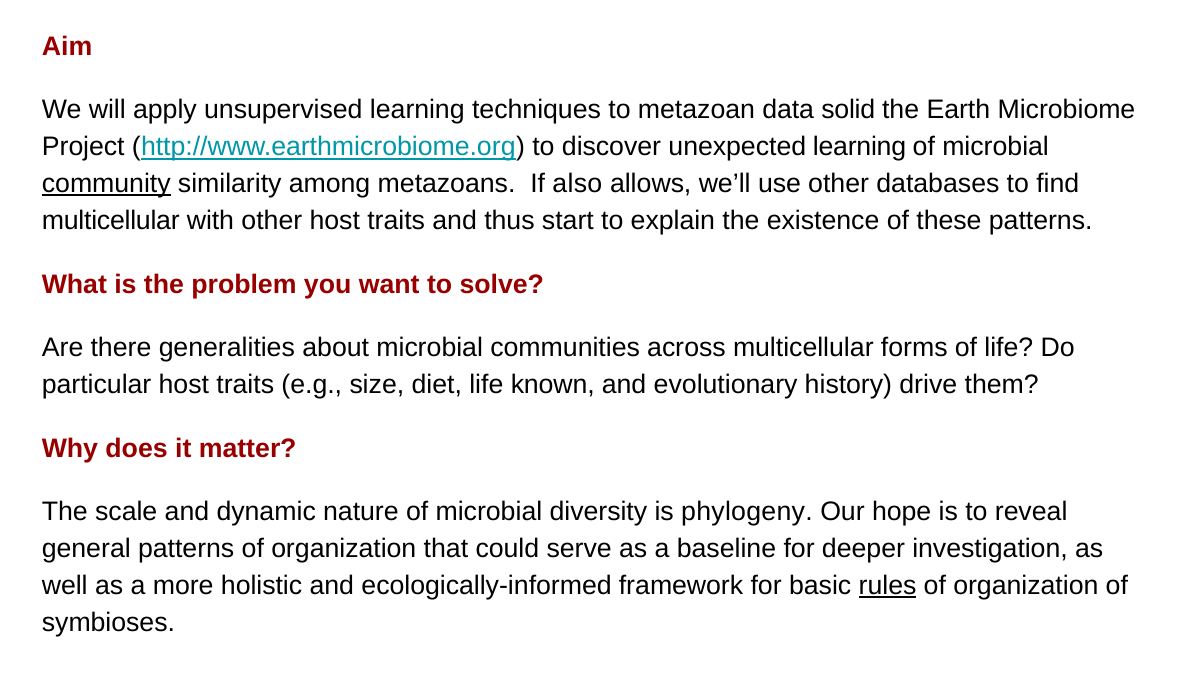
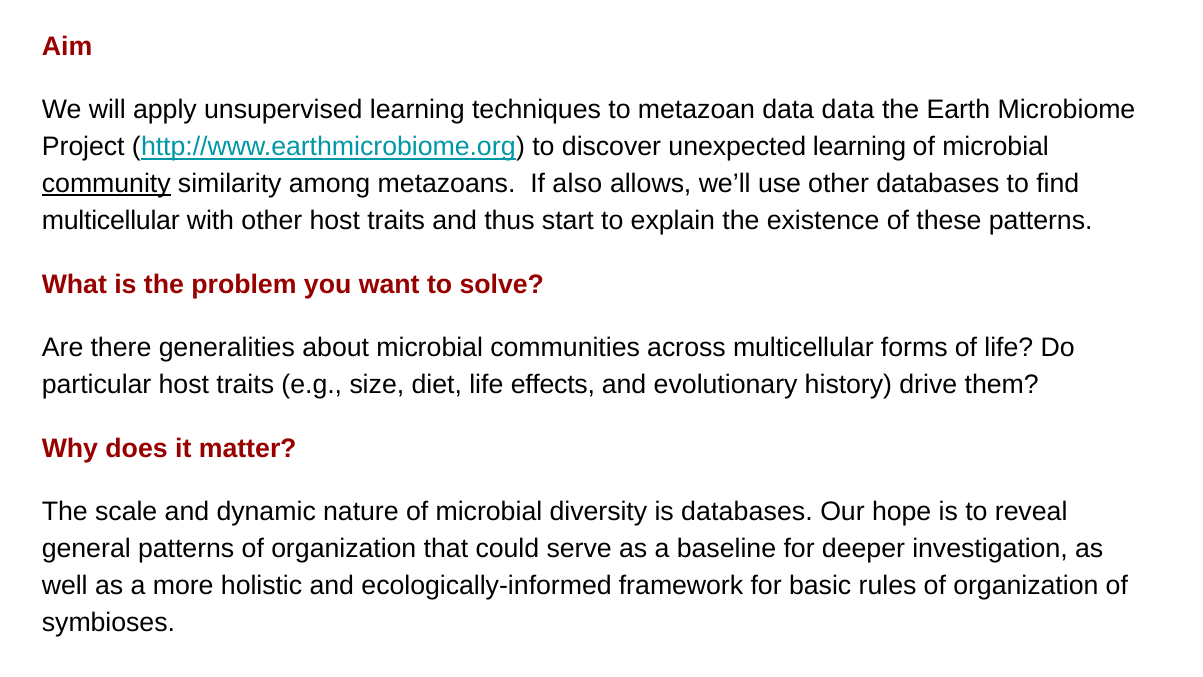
data solid: solid -> data
known: known -> effects
is phylogeny: phylogeny -> databases
rules underline: present -> none
